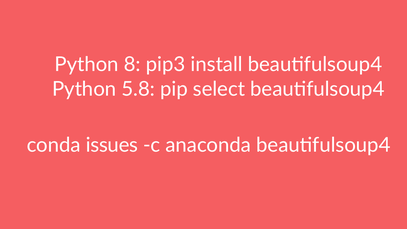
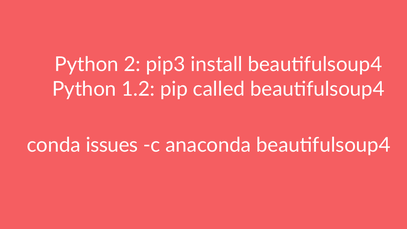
8: 8 -> 2
5.8: 5.8 -> 1.2
select: select -> called
